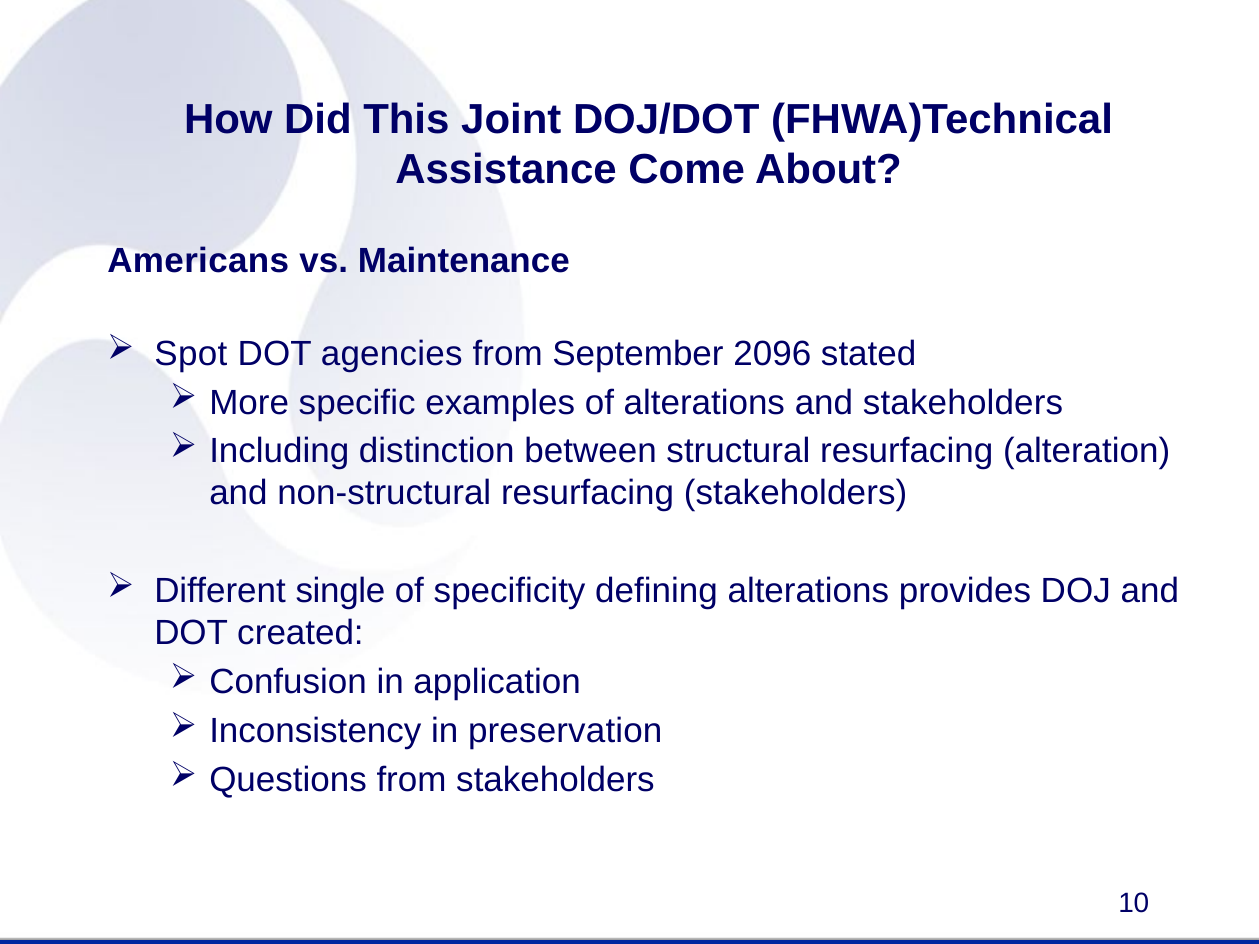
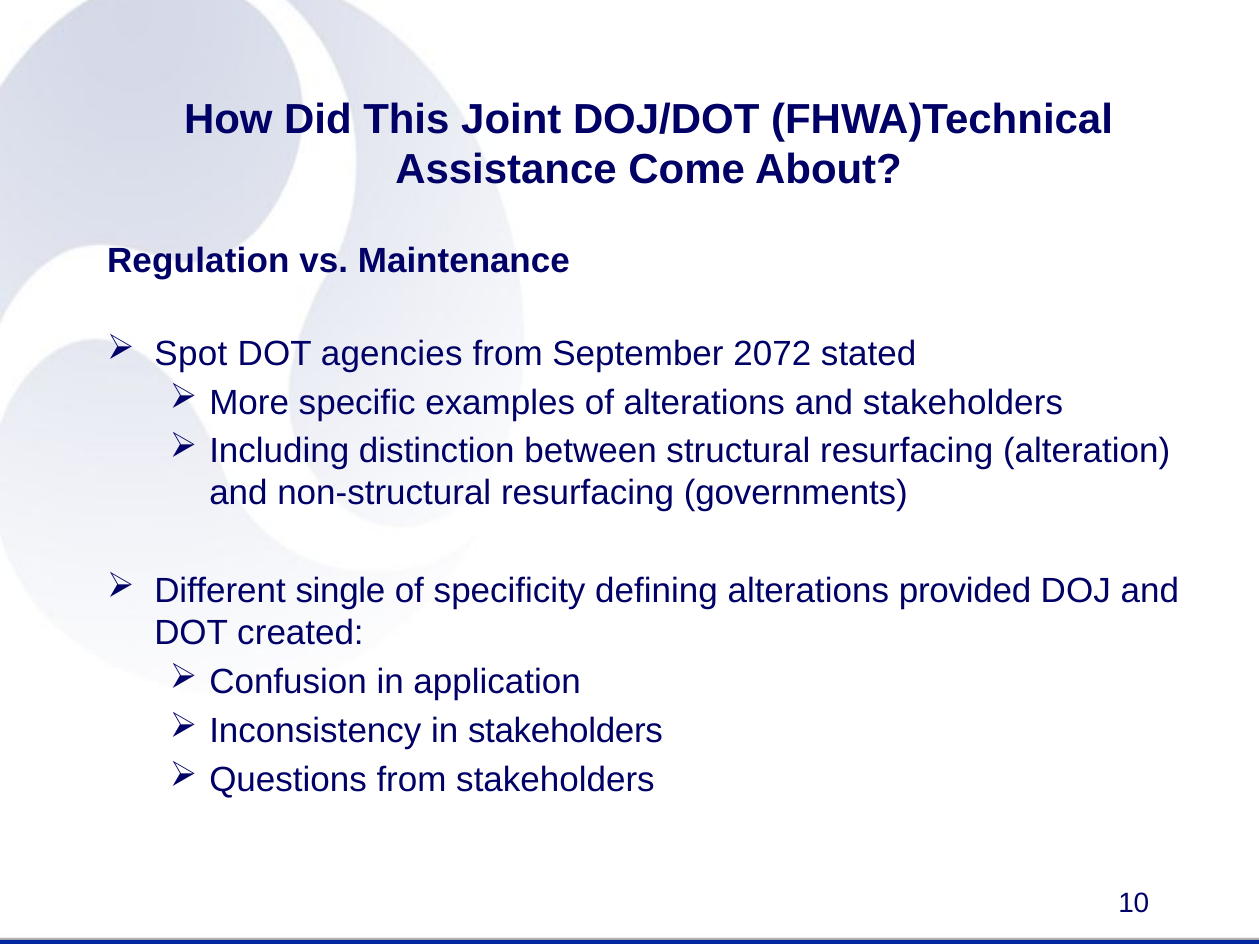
Americans: Americans -> Regulation
2096: 2096 -> 2072
resurfacing stakeholders: stakeholders -> governments
provides: provides -> provided
in preservation: preservation -> stakeholders
